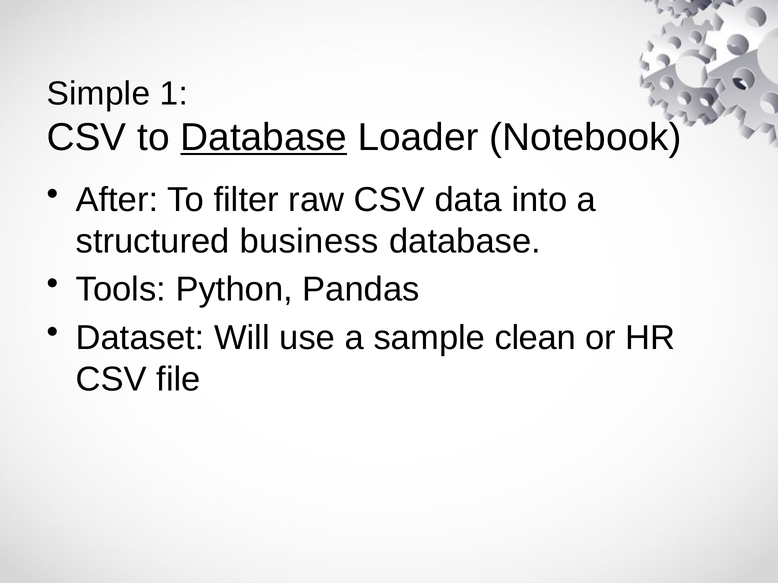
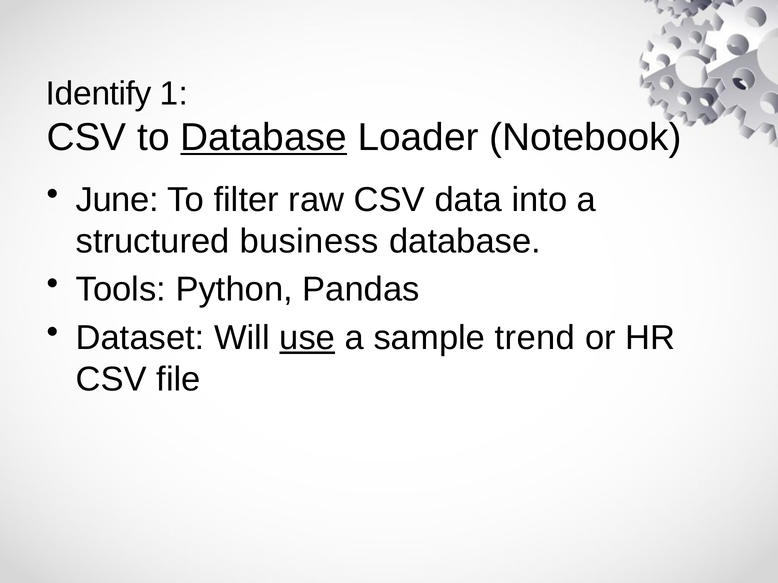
Simple: Simple -> Identify
After: After -> June
use underline: none -> present
clean: clean -> trend
